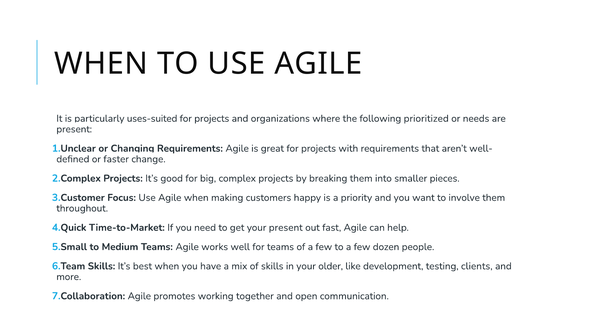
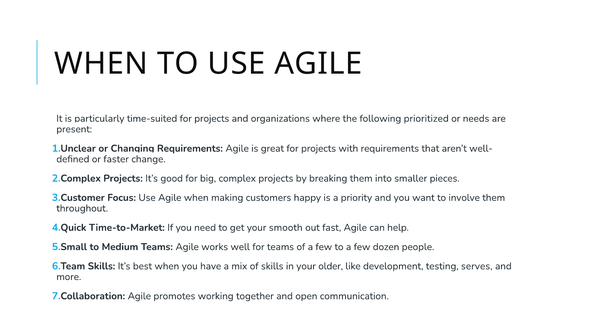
uses-suited: uses-suited -> time-suited
your present: present -> smooth
clients: clients -> serves
